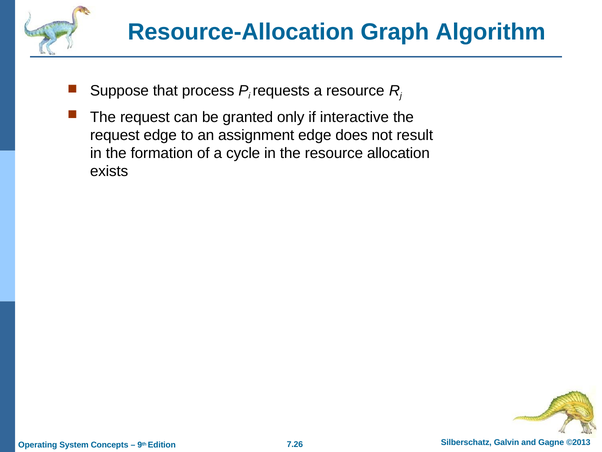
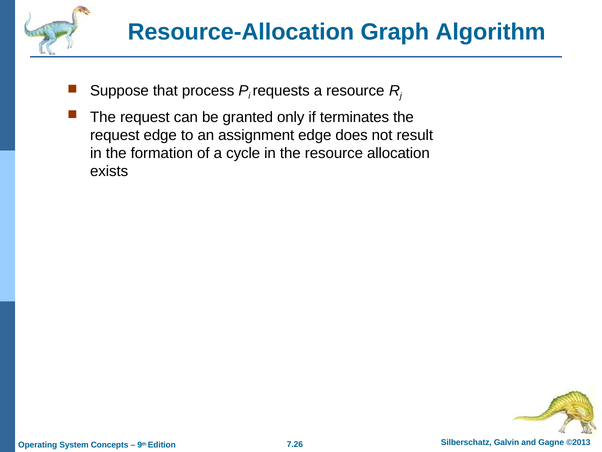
interactive: interactive -> terminates
